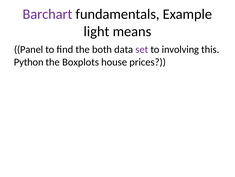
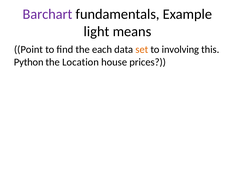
Panel: Panel -> Point
both: both -> each
set colour: purple -> orange
Boxplots: Boxplots -> Location
